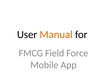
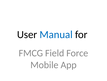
Manual colour: orange -> blue
